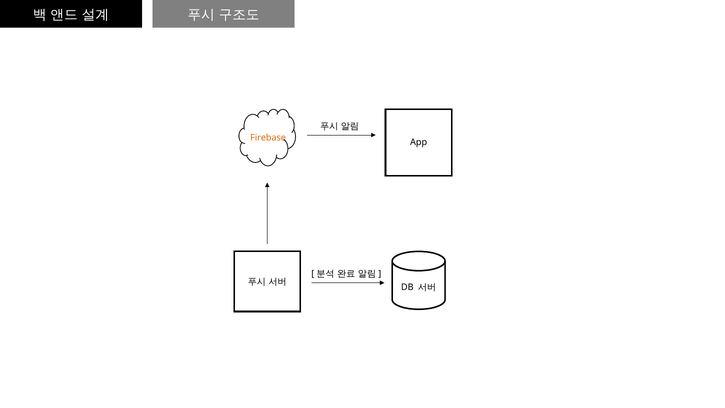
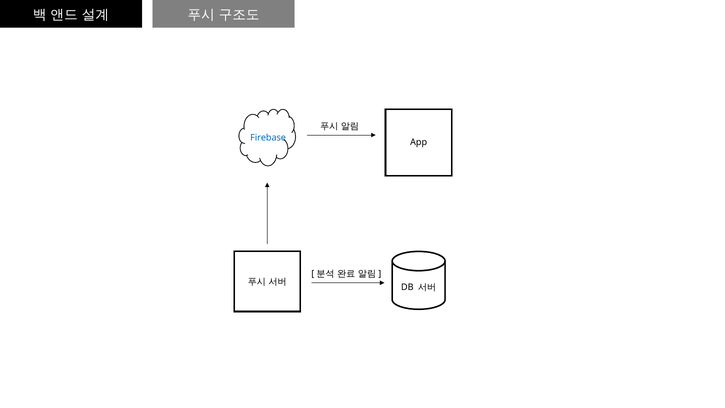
Firebase colour: orange -> blue
